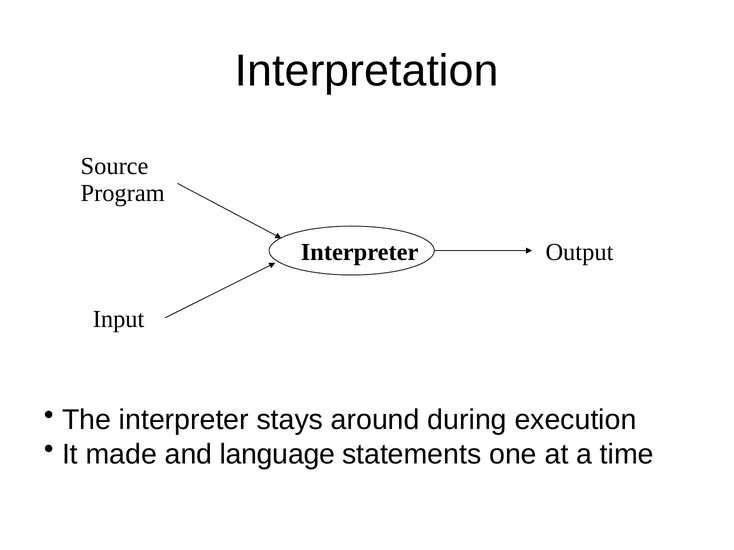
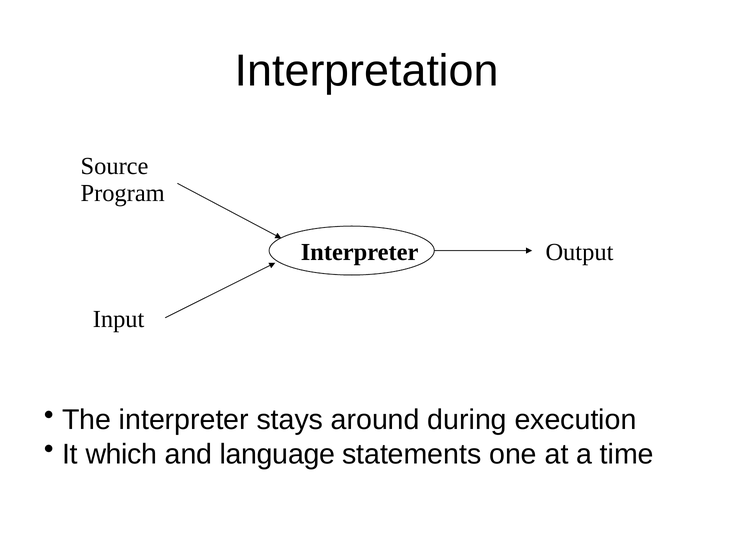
made: made -> which
